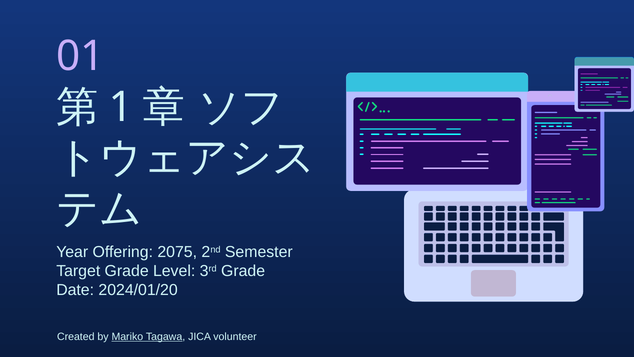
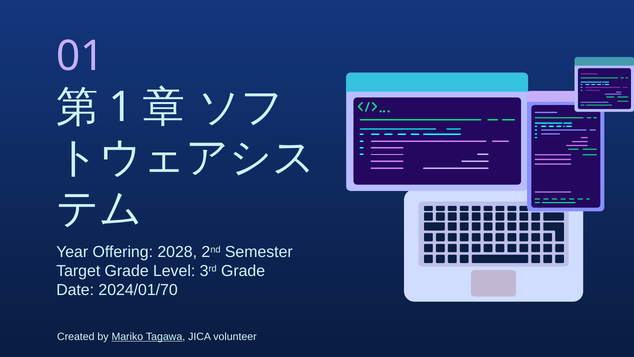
2075: 2075 -> 2028
2024/01/20: 2024/01/20 -> 2024/01/70
